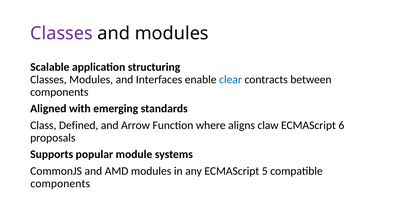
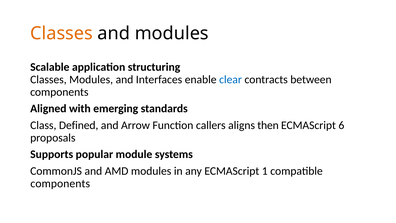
Classes at (61, 33) colour: purple -> orange
where: where -> callers
claw: claw -> then
5: 5 -> 1
